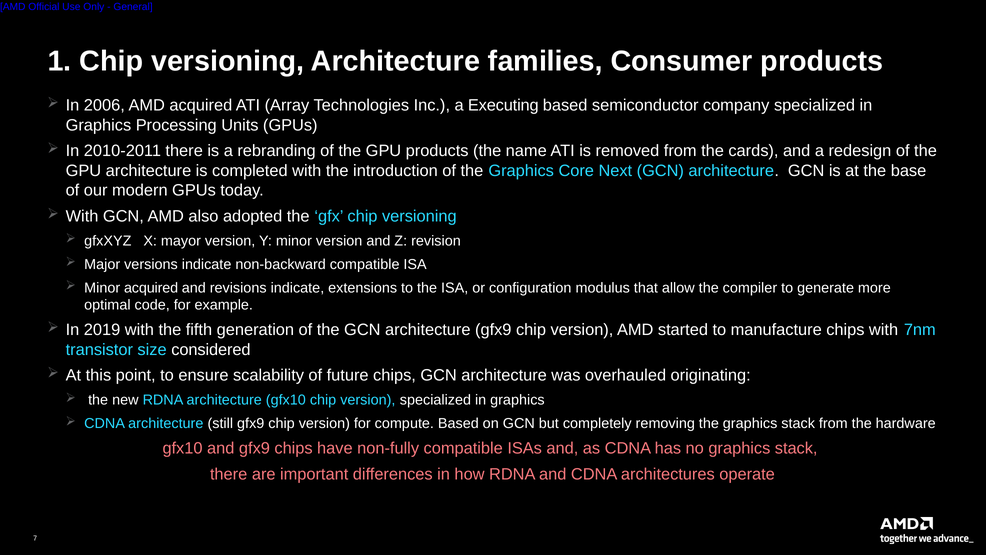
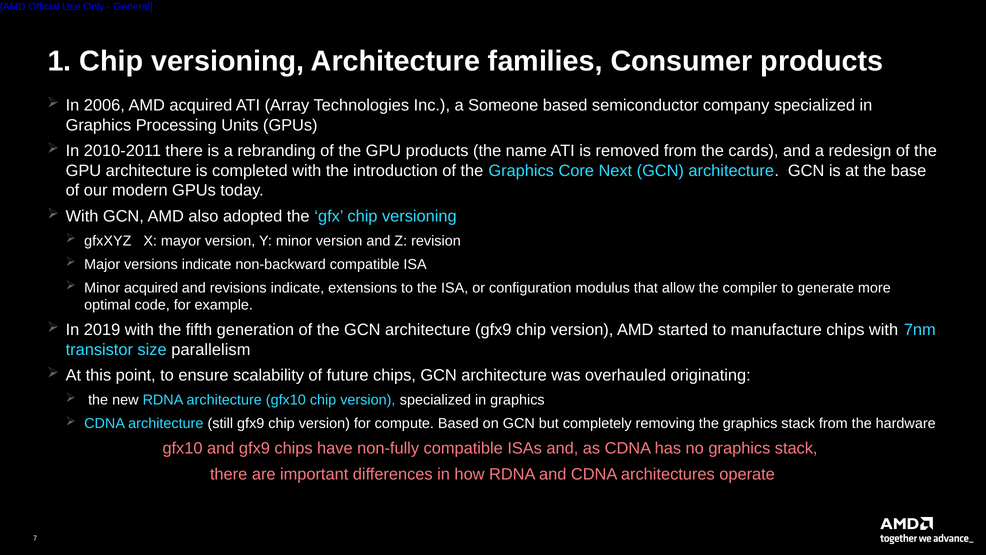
Executing: Executing -> Someone
considered: considered -> parallelism
